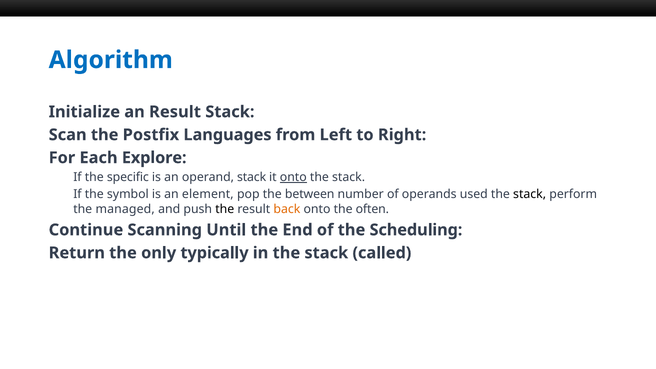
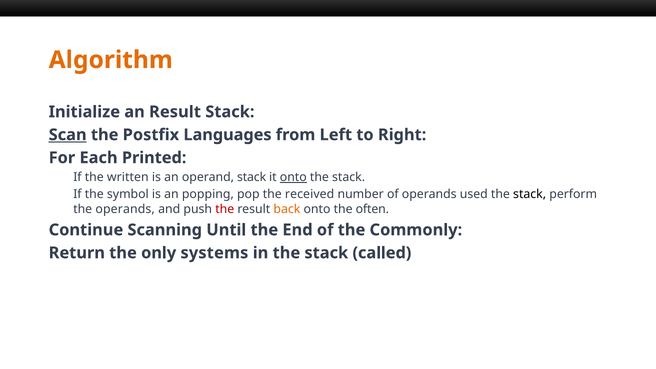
Algorithm colour: blue -> orange
Scan underline: none -> present
Explore: Explore -> Printed
specific: specific -> written
element: element -> popping
between: between -> received
the managed: managed -> operands
the at (225, 209) colour: black -> red
Scheduling: Scheduling -> Commonly
typically: typically -> systems
